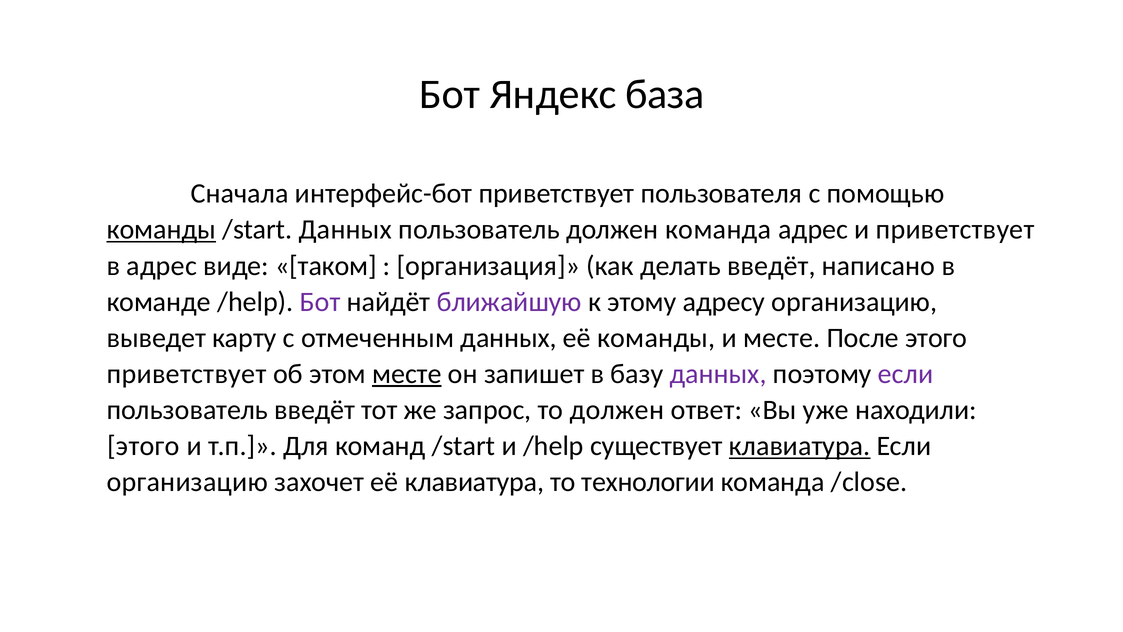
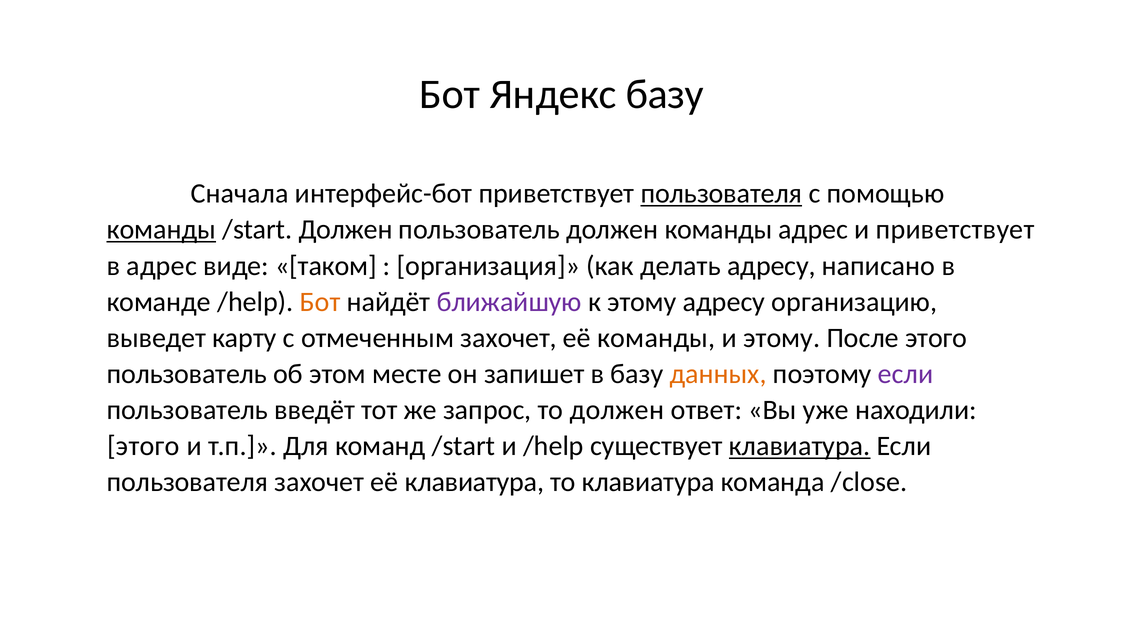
Яндекс база: база -> базу
пользователя at (721, 194) underline: none -> present
/start Данных: Данных -> Должен
должен команда: команда -> команды
делать введёт: введёт -> адресу
Бот at (320, 302) colour: purple -> orange
отмеченным данных: данных -> захочет
и месте: месте -> этому
приветствует at (187, 374): приветствует -> пользователь
месте at (407, 374) underline: present -> none
данных at (718, 374) colour: purple -> orange
организацию at (187, 482): организацию -> пользователя
то технологии: технологии -> клавиатура
